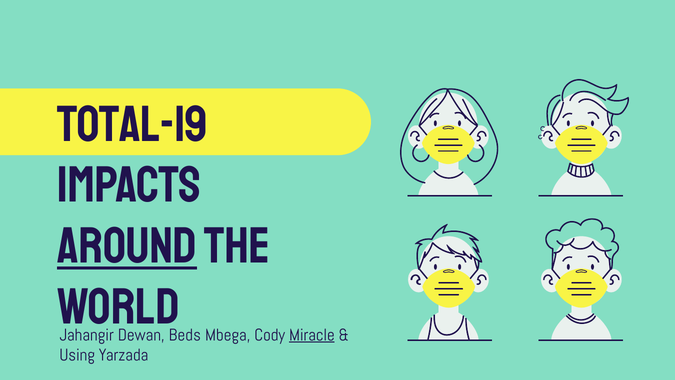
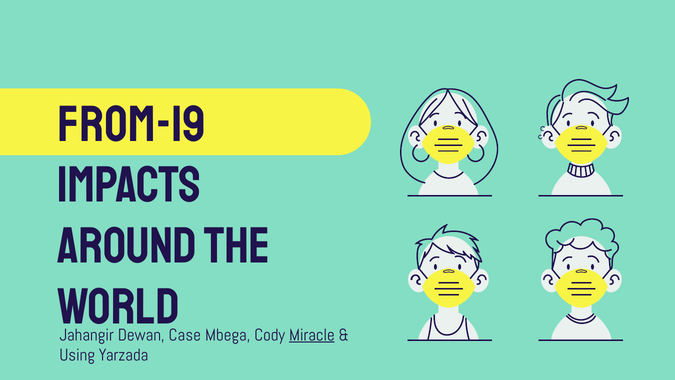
TOTAL-19: TOTAL-19 -> FROM-19
around underline: present -> none
Beds: Beds -> Case
